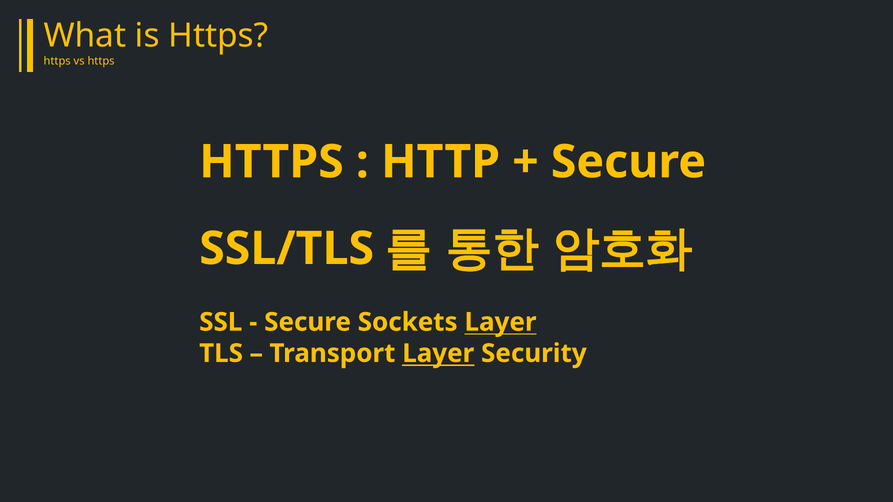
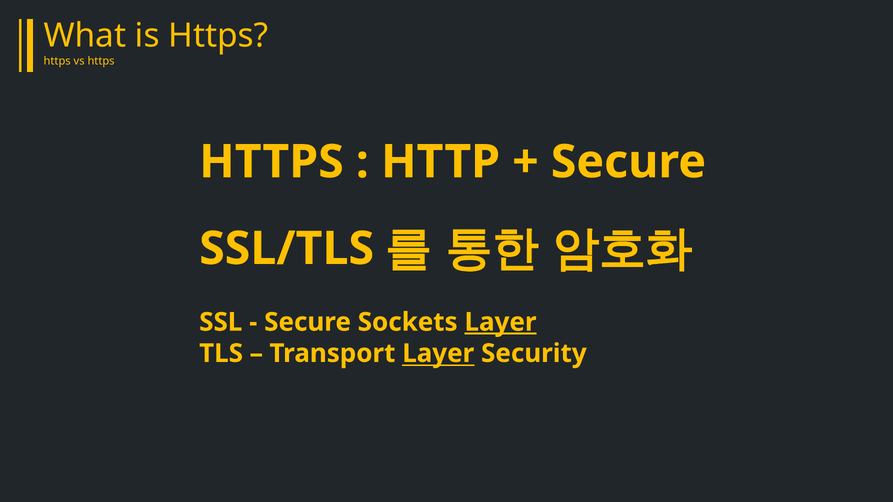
Layer at (501, 322) underline: none -> present
